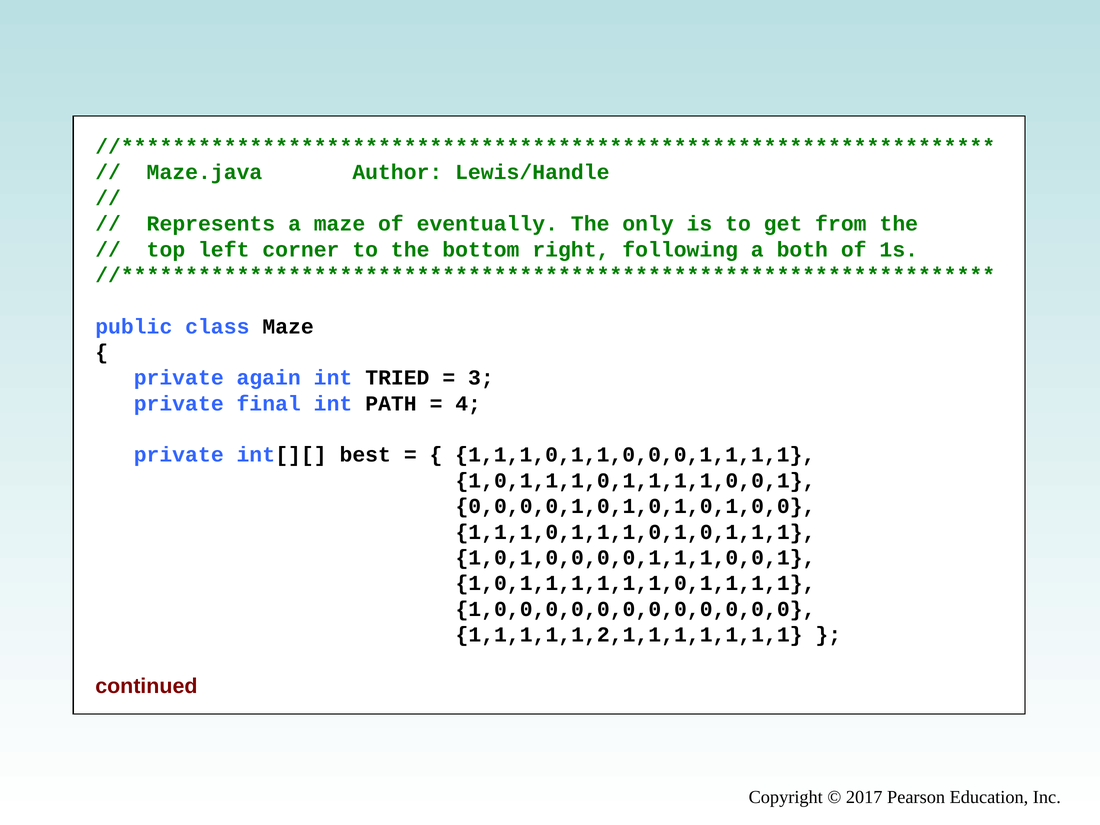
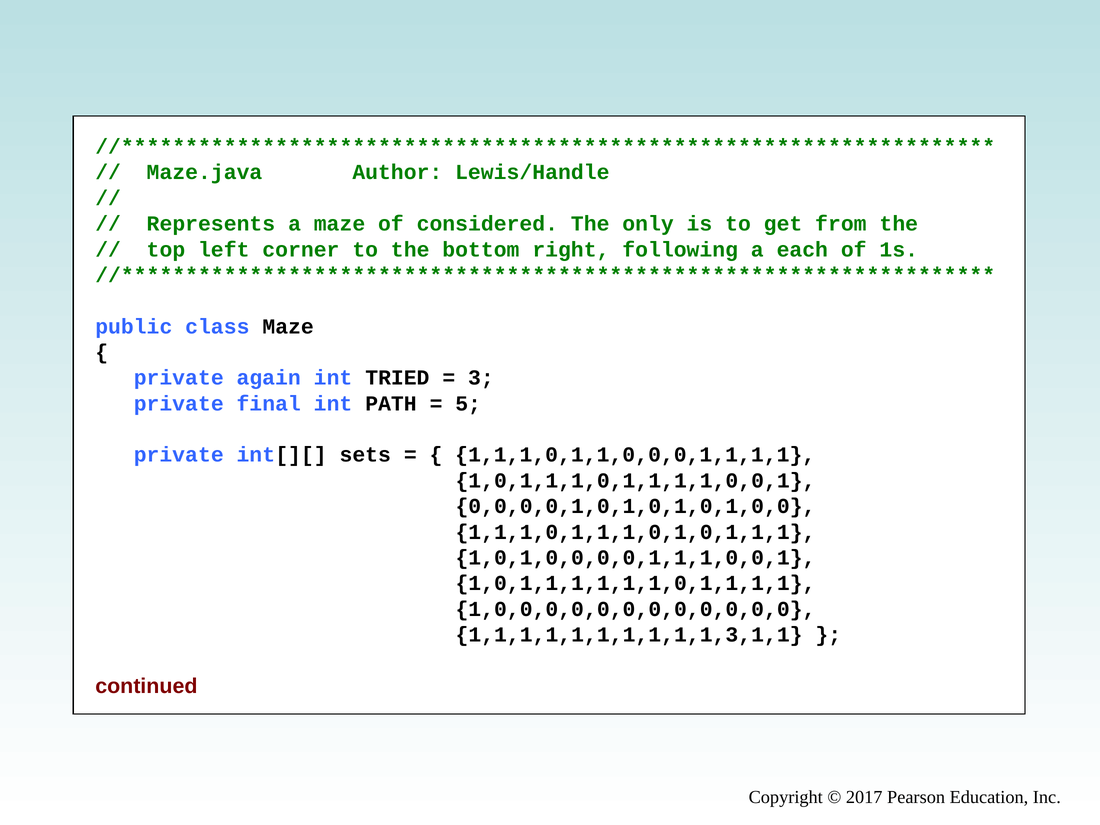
eventually: eventually -> considered
both: both -> each
4: 4 -> 5
best: best -> sets
1,1,1,1,1,2,1,1,1,1,1,1,1: 1,1,1,1,1,2,1,1,1,1,1,1,1 -> 1,1,1,1,1,1,1,1,1,1,3,1,1
